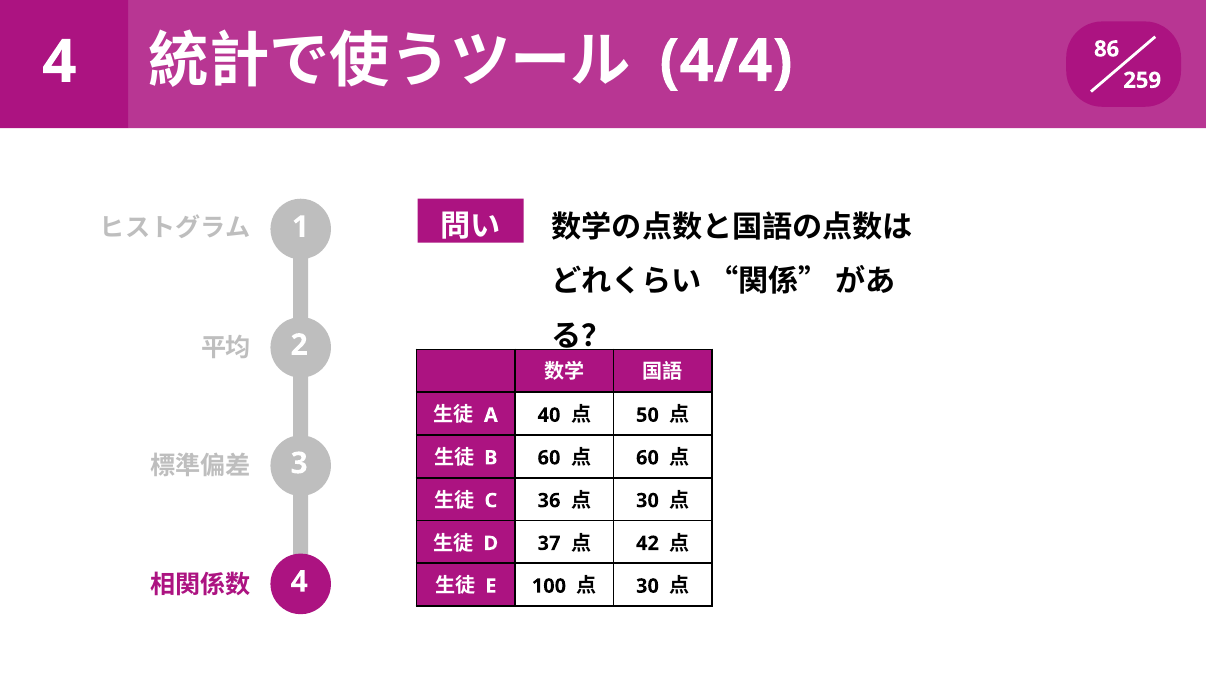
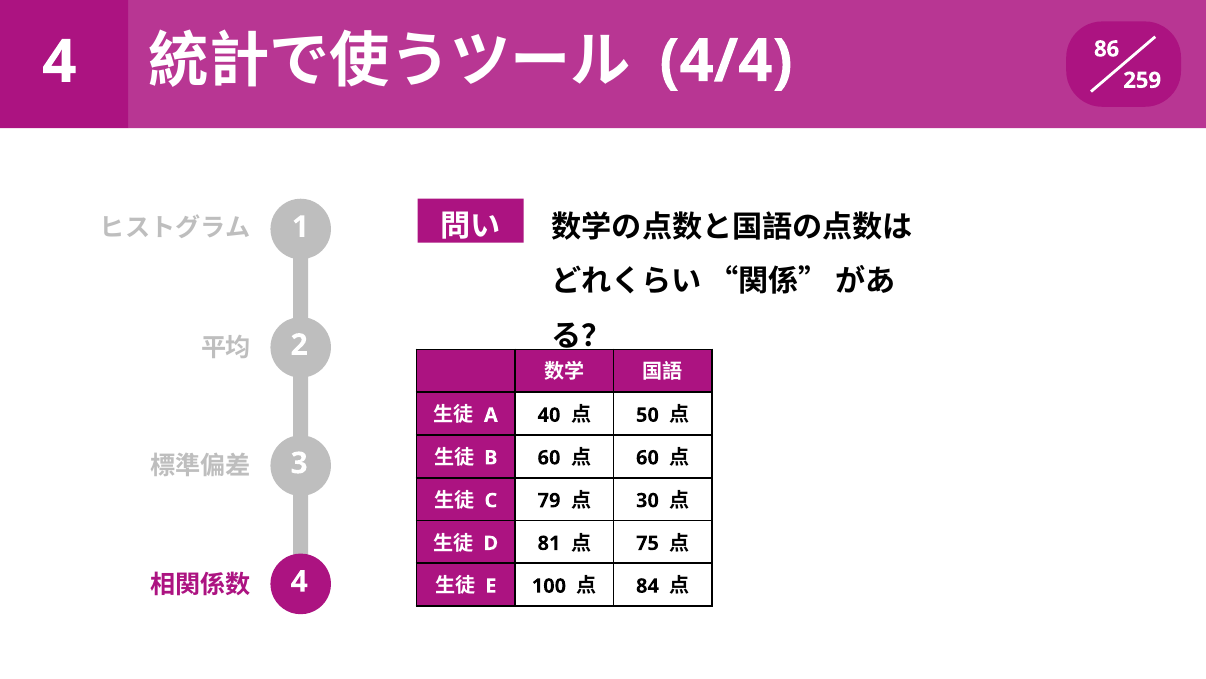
36: 36 -> 79
37: 37 -> 81
42: 42 -> 75
30 at (647, 586): 30 -> 84
